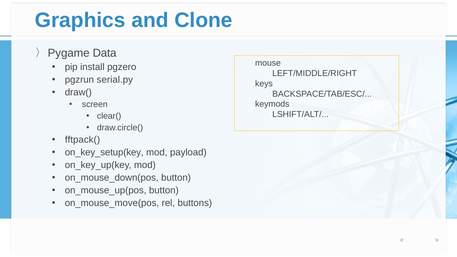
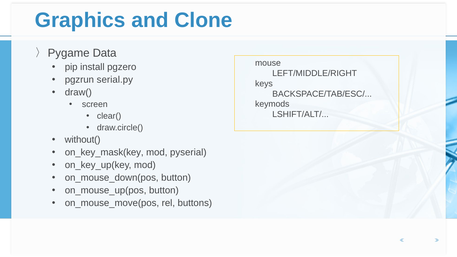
fftpack(: fftpack( -> without(
on_key_setup(key: on_key_setup(key -> on_key_mask(key
payload: payload -> pyserial
